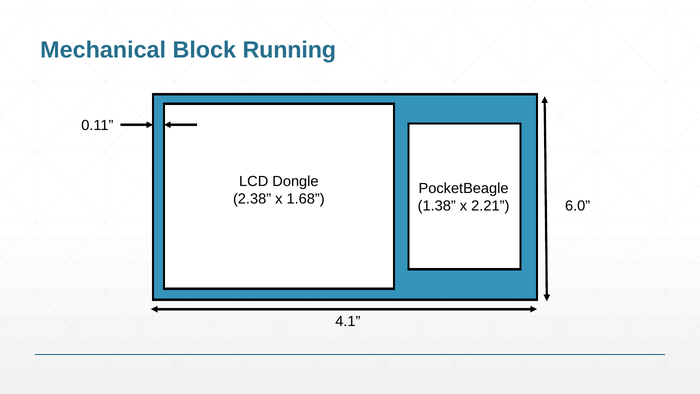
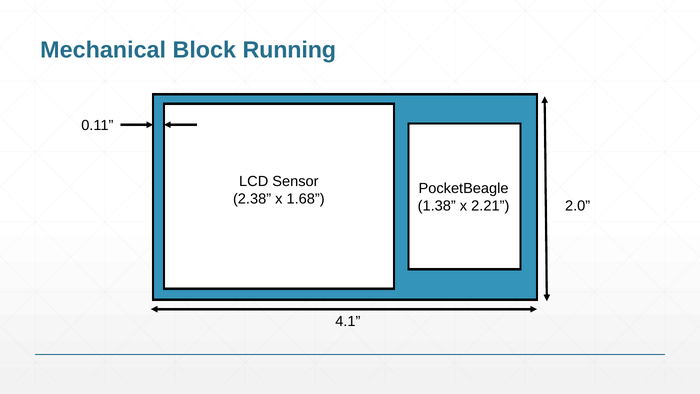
Dongle: Dongle -> Sensor
6.0: 6.0 -> 2.0
